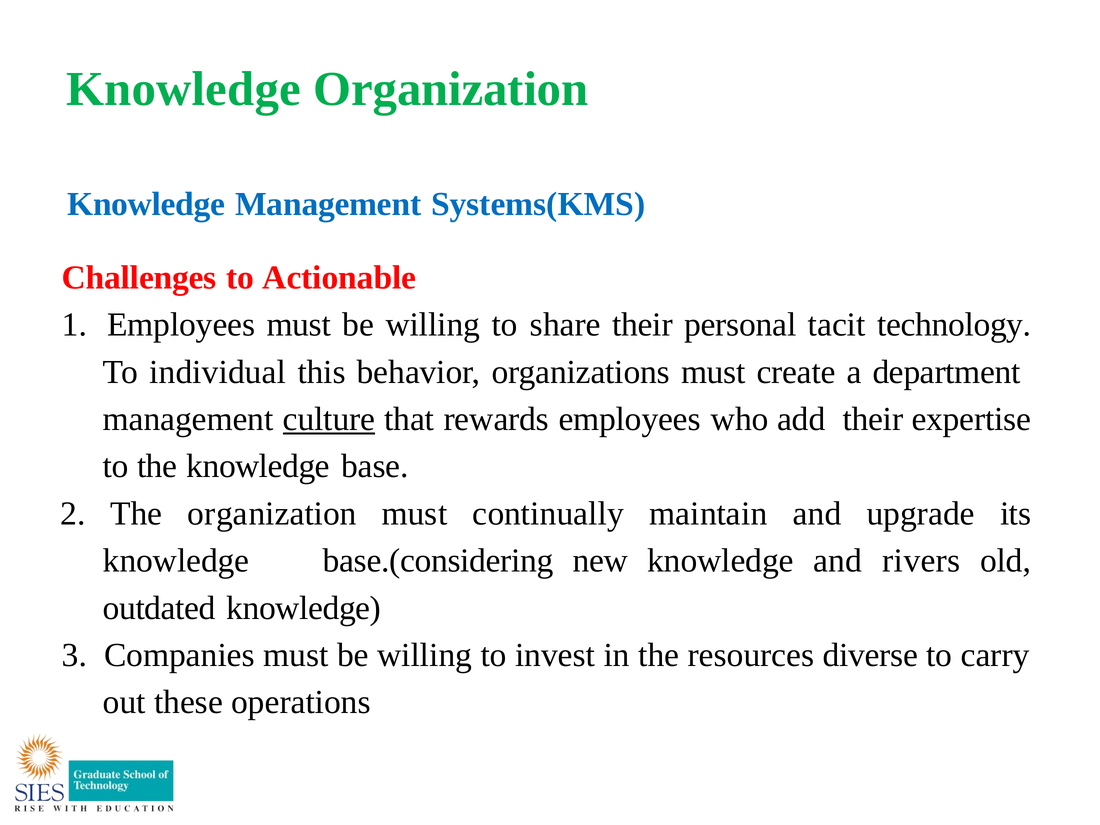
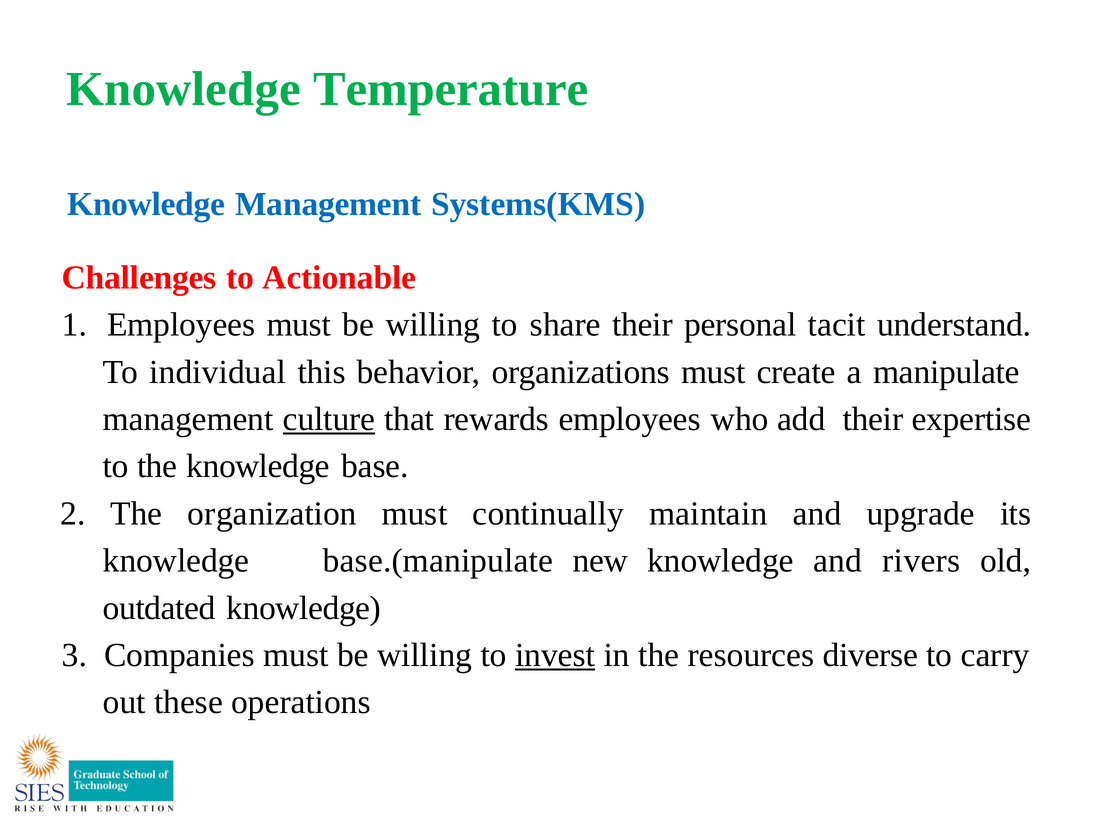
Knowledge Organization: Organization -> Temperature
technology: technology -> understand
department: department -> manipulate
base.(considering: base.(considering -> base.(manipulate
invest underline: none -> present
